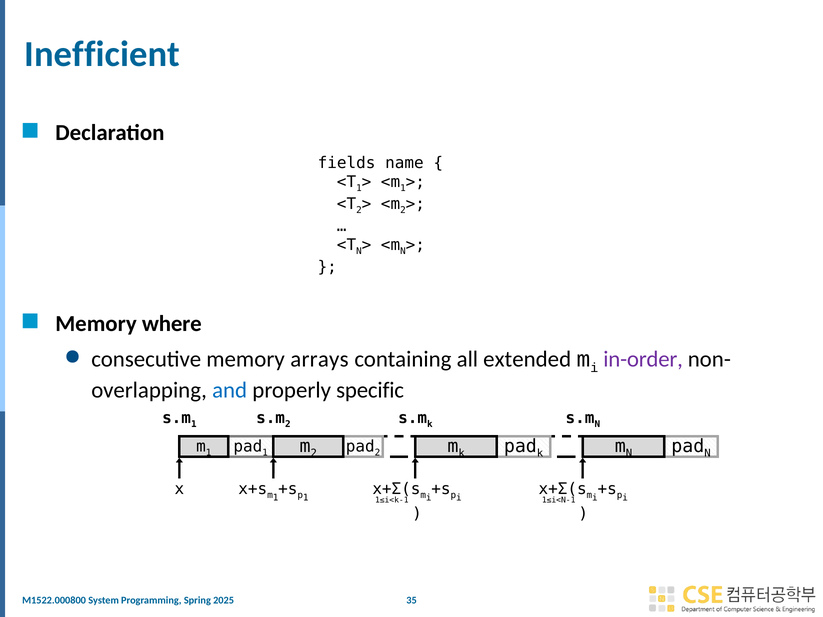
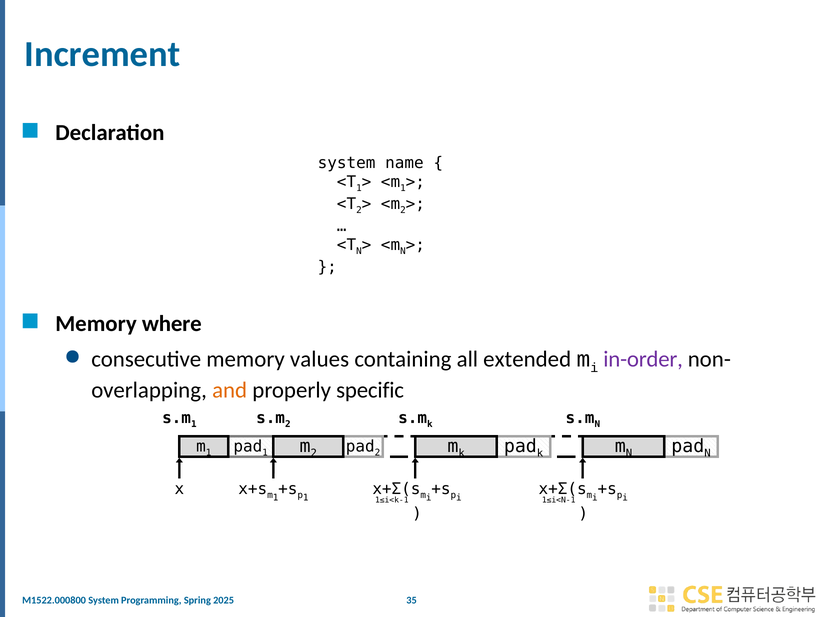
Inefficient: Inefficient -> Increment
fields at (347, 163): fields -> system
arrays: arrays -> values
and colour: blue -> orange
